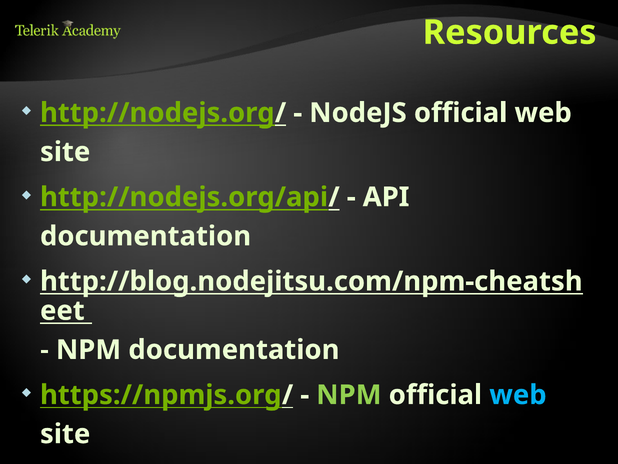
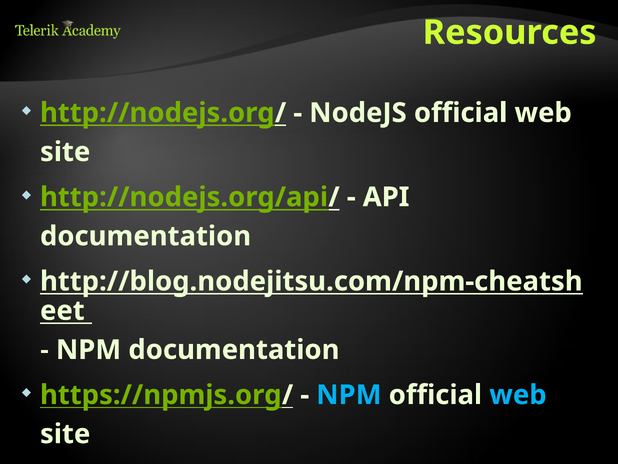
NPM at (349, 395) colour: light green -> light blue
